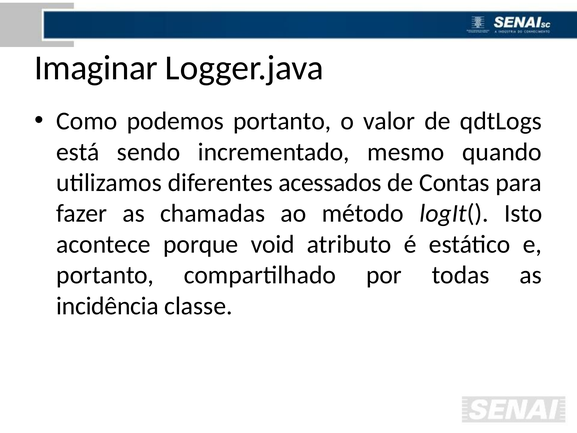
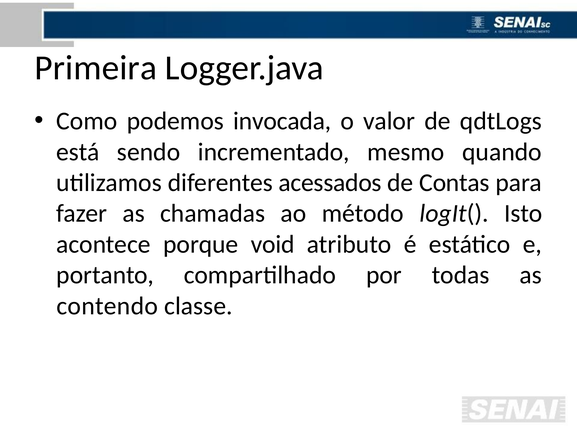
Imaginar: Imaginar -> Primeira
podemos portanto: portanto -> invocada
incidência: incidência -> contendo
